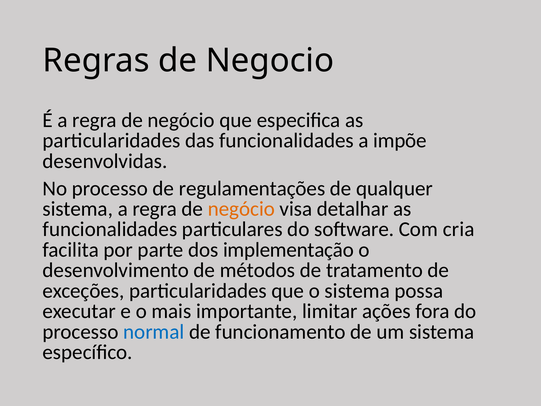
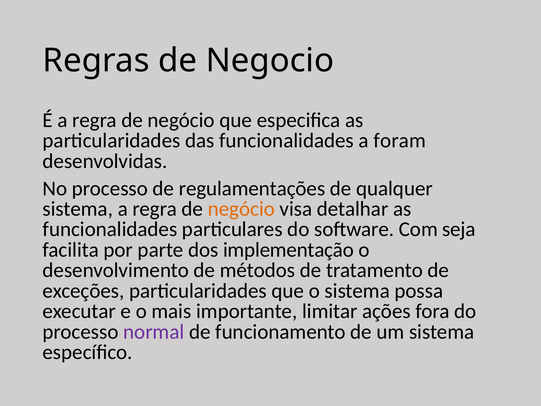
impõe: impõe -> foram
cria: cria -> seja
normal colour: blue -> purple
